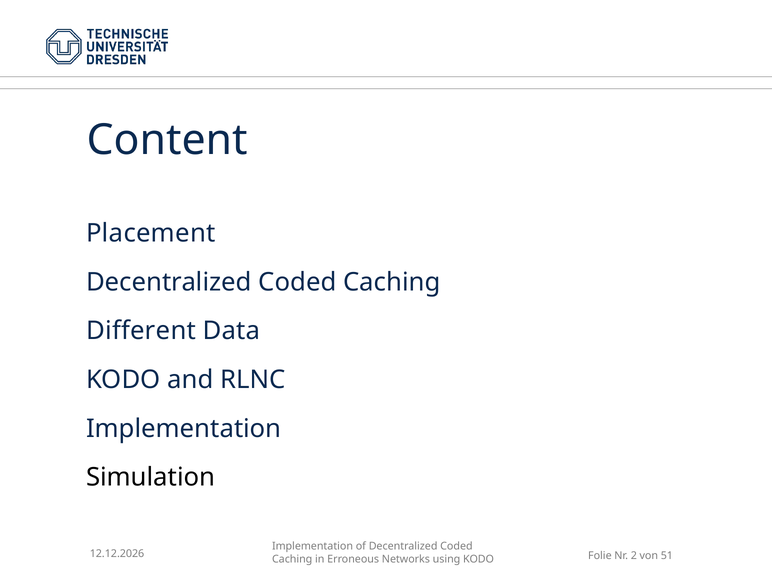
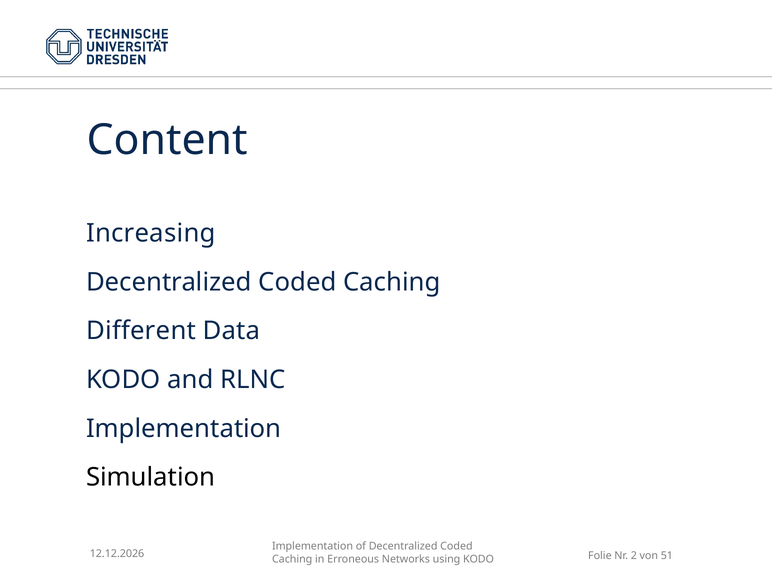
Placement: Placement -> Increasing
